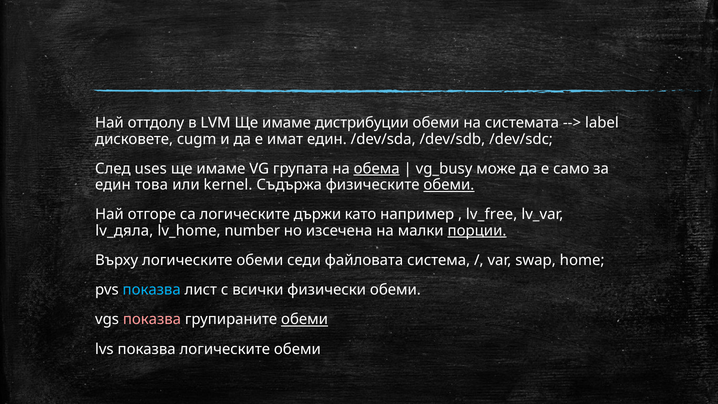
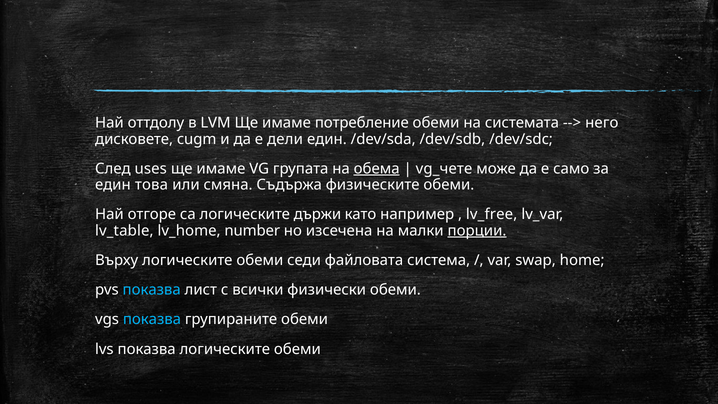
дистрибуции: дистрибуции -> потребление
label: label -> него
имат: имат -> дели
vg_busy: vg_busy -> vg_чете
kernel: kernel -> смяна
обеми at (449, 185) underline: present -> none
lv_дяла: lv_дяла -> lv_table
показва at (152, 320) colour: pink -> light blue
обеми at (305, 320) underline: present -> none
